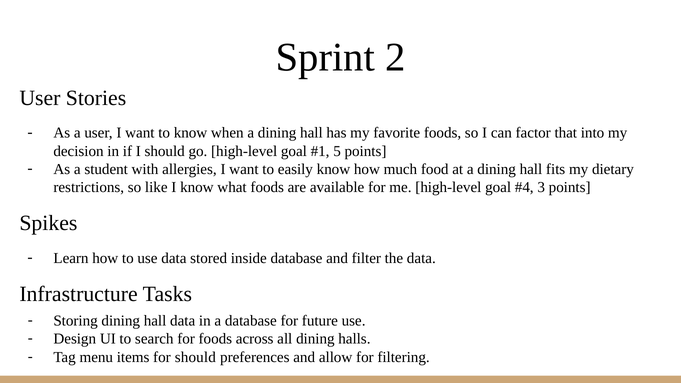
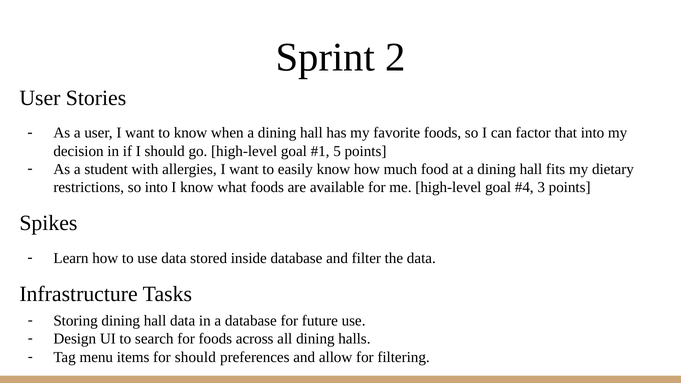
so like: like -> into
